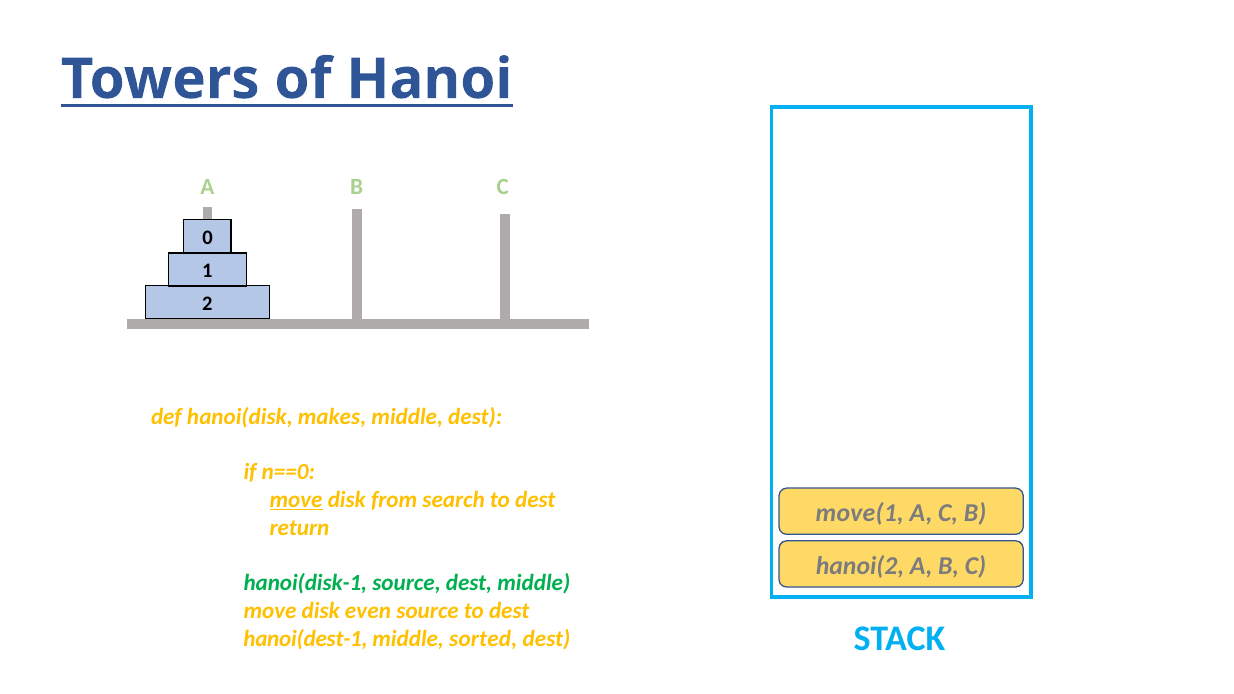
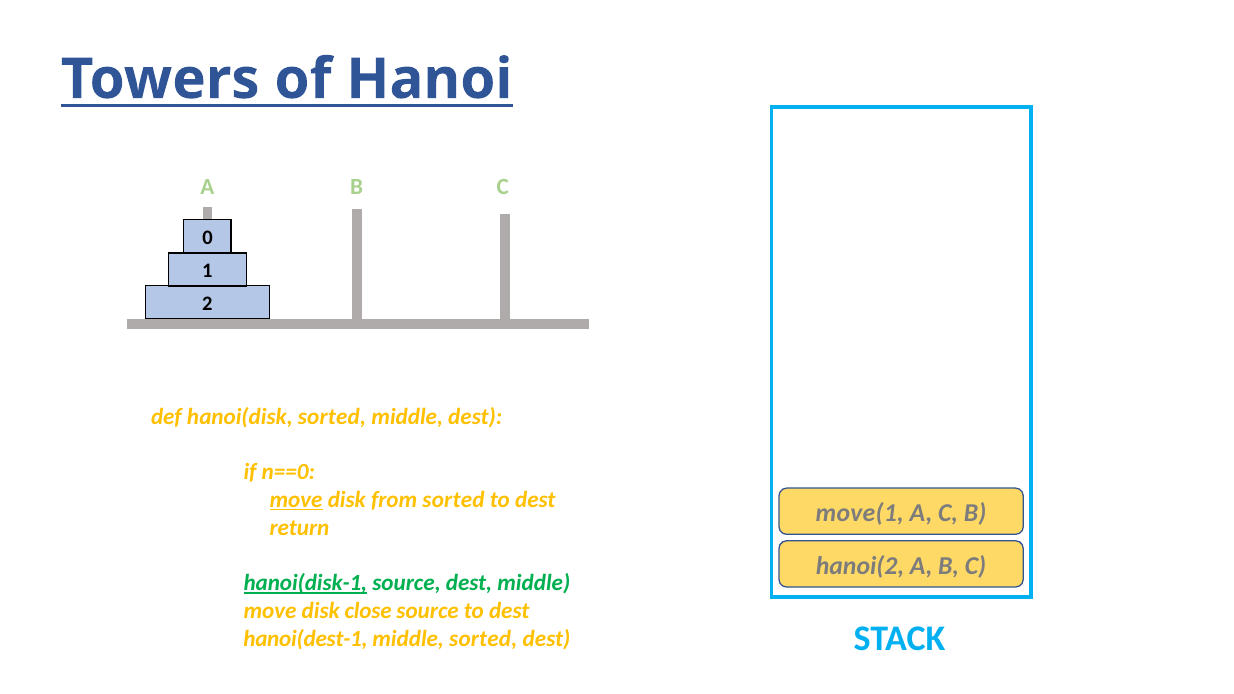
hanoi(disk makes: makes -> sorted
from search: search -> sorted
hanoi(disk-1 underline: none -> present
even: even -> close
